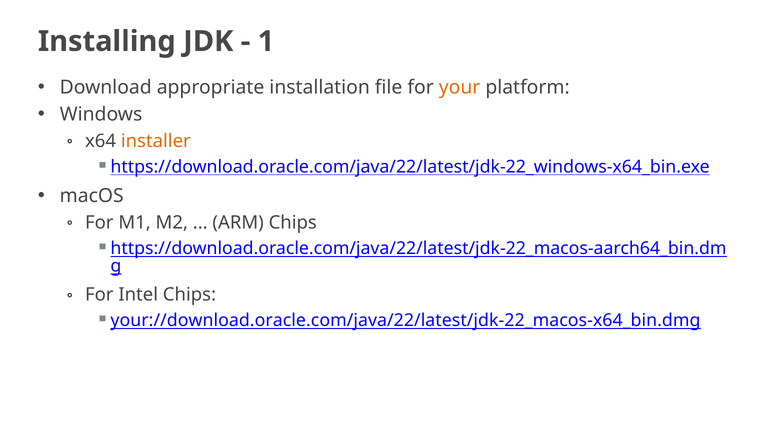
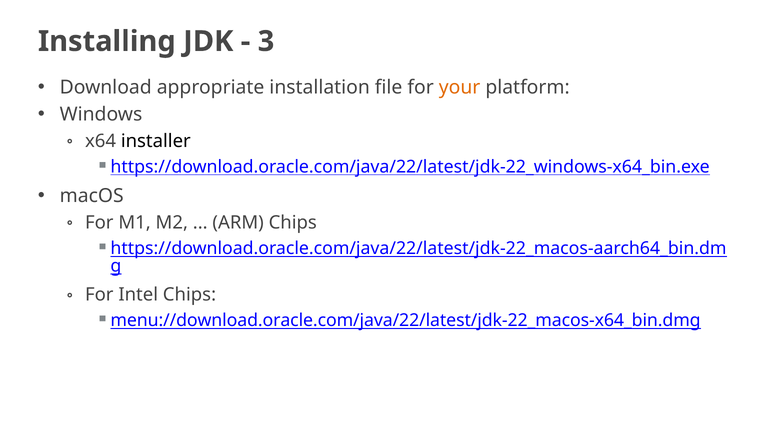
1: 1 -> 3
installer colour: orange -> black
your://download.oracle.com/java/22/latest/jdk-22_macos-x64_bin.dmg: your://download.oracle.com/java/22/latest/jdk-22_macos-x64_bin.dmg -> menu://download.oracle.com/java/22/latest/jdk-22_macos-x64_bin.dmg
